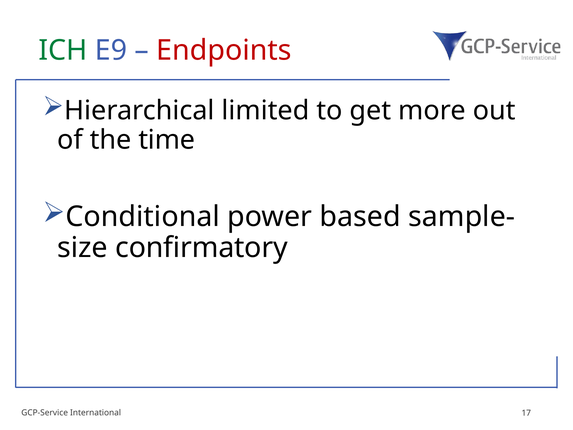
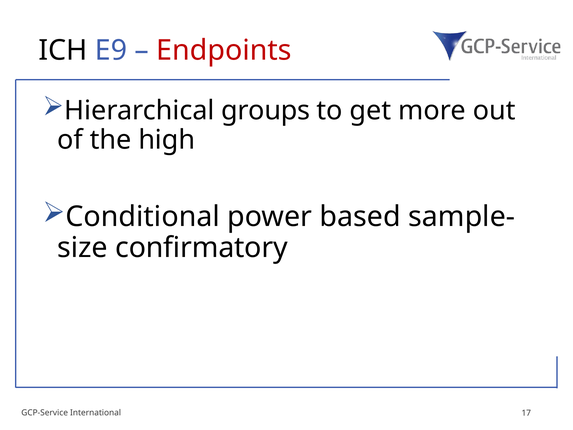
ICH colour: green -> black
limited: limited -> groups
time: time -> high
